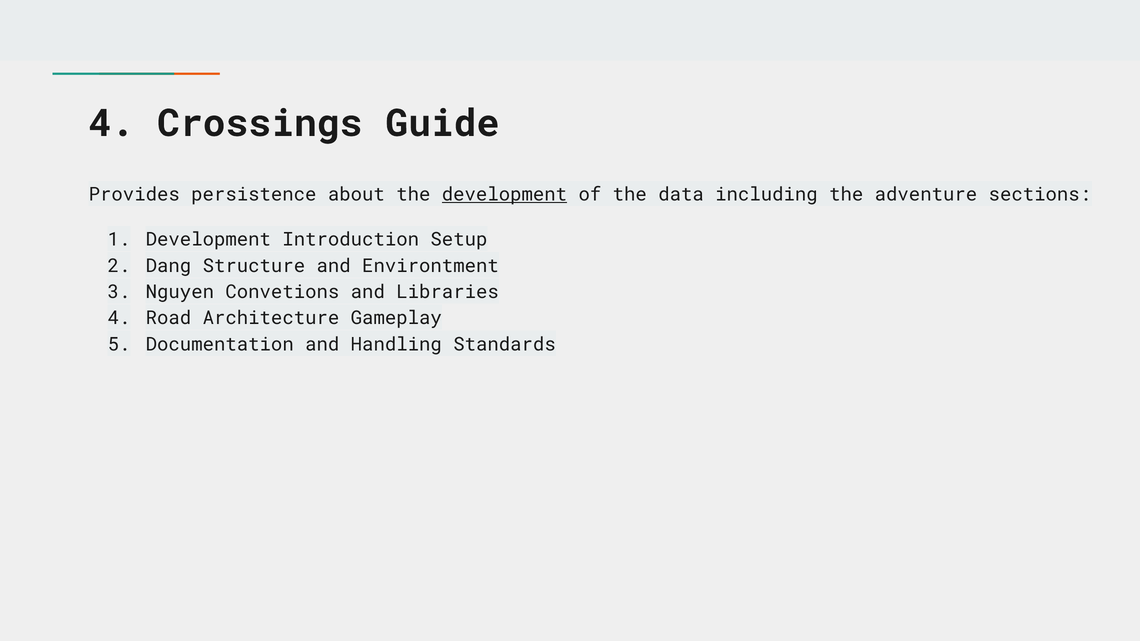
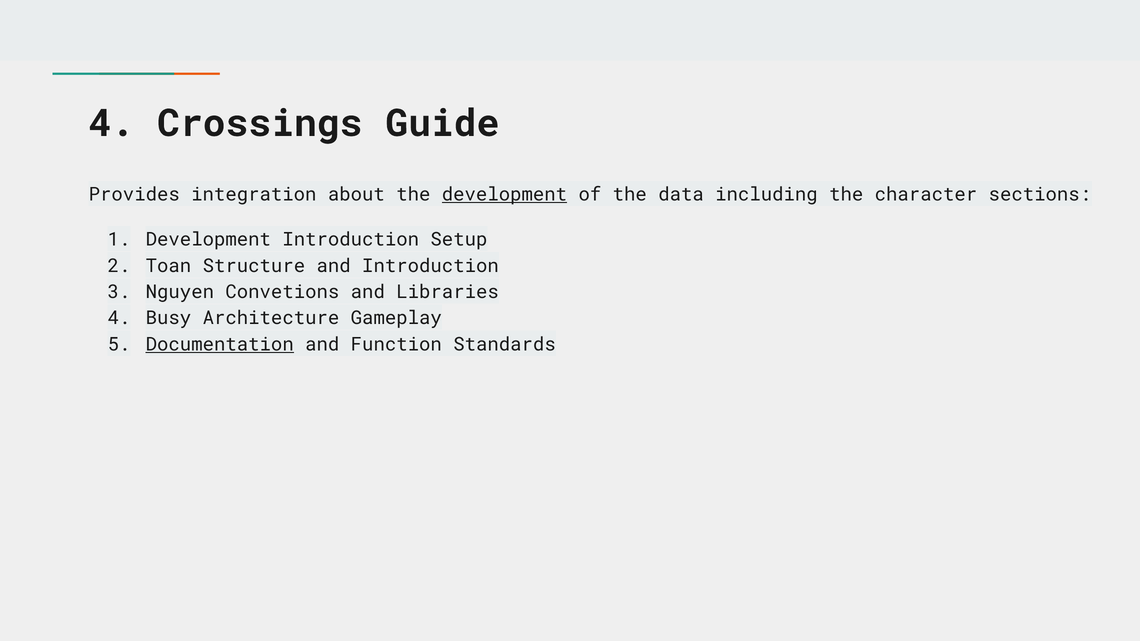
persistence: persistence -> integration
adventure: adventure -> character
Dang: Dang -> Toan
and Environtment: Environtment -> Introduction
Road: Road -> Busy
Documentation underline: none -> present
Handling: Handling -> Function
